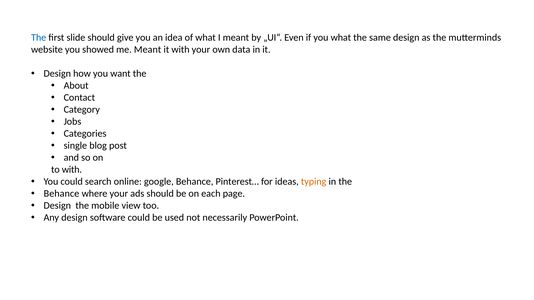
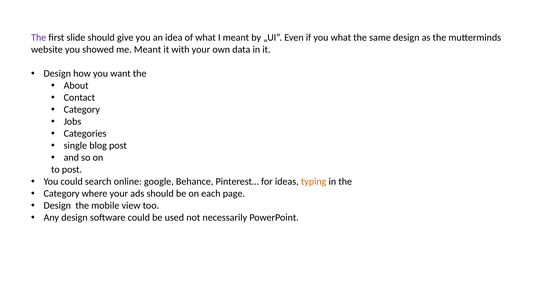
The at (39, 38) colour: blue -> purple
to with: with -> post
Behance at (61, 194): Behance -> Category
